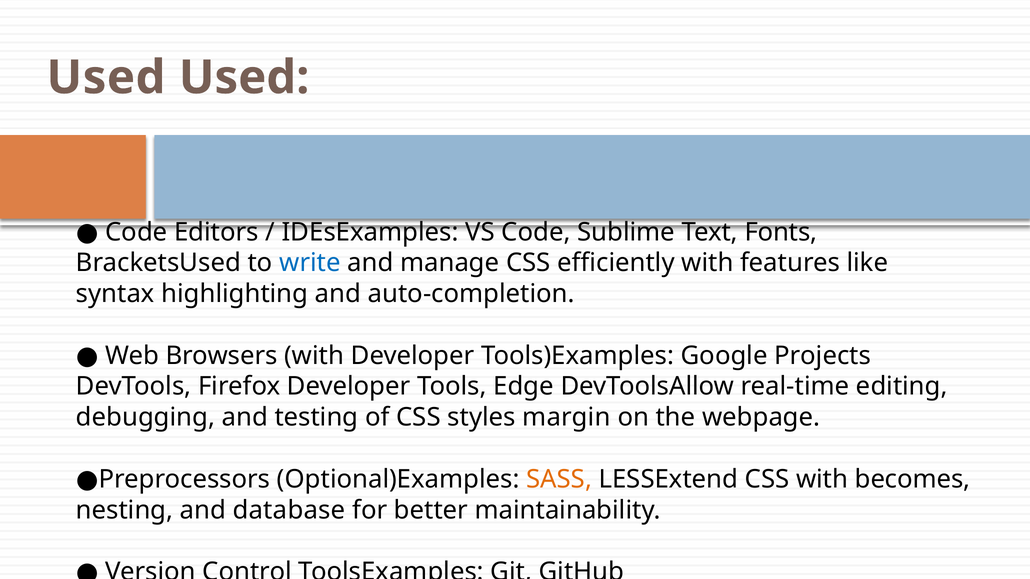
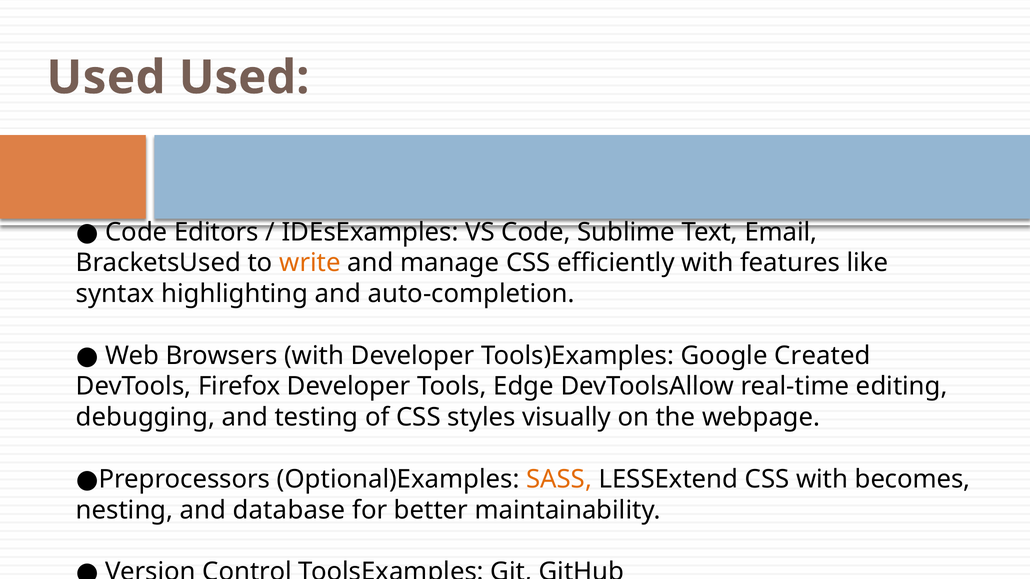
Fonts: Fonts -> Email
write colour: blue -> orange
Projects: Projects -> Created
margin: margin -> visually
